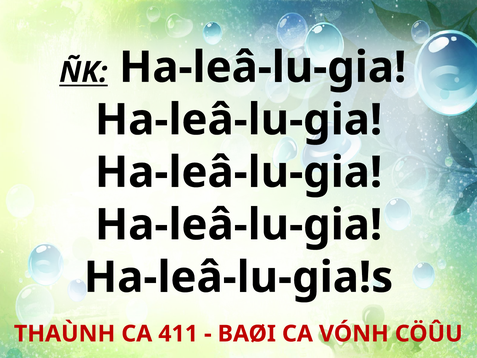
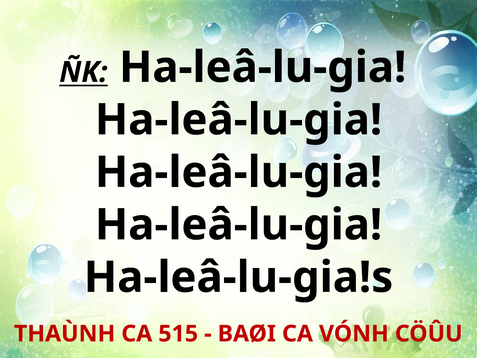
411: 411 -> 515
